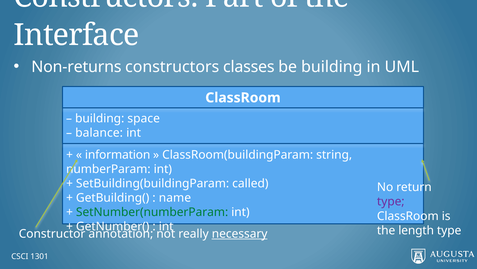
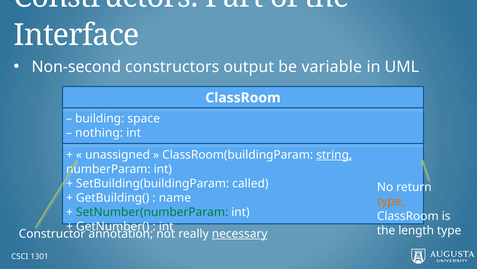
Non-returns: Non-returns -> Non-second
classes: classes -> output
be building: building -> variable
balance: balance -> nothing
information: information -> unassigned
string underline: none -> present
type at (391, 201) colour: purple -> orange
